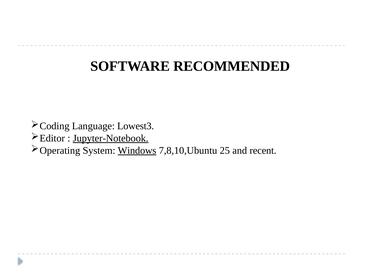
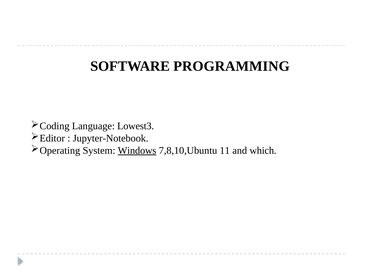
RECOMMENDED: RECOMMENDED -> PROGRAMMING
Jupyter-Notebook underline: present -> none
25: 25 -> 11
recent: recent -> which
